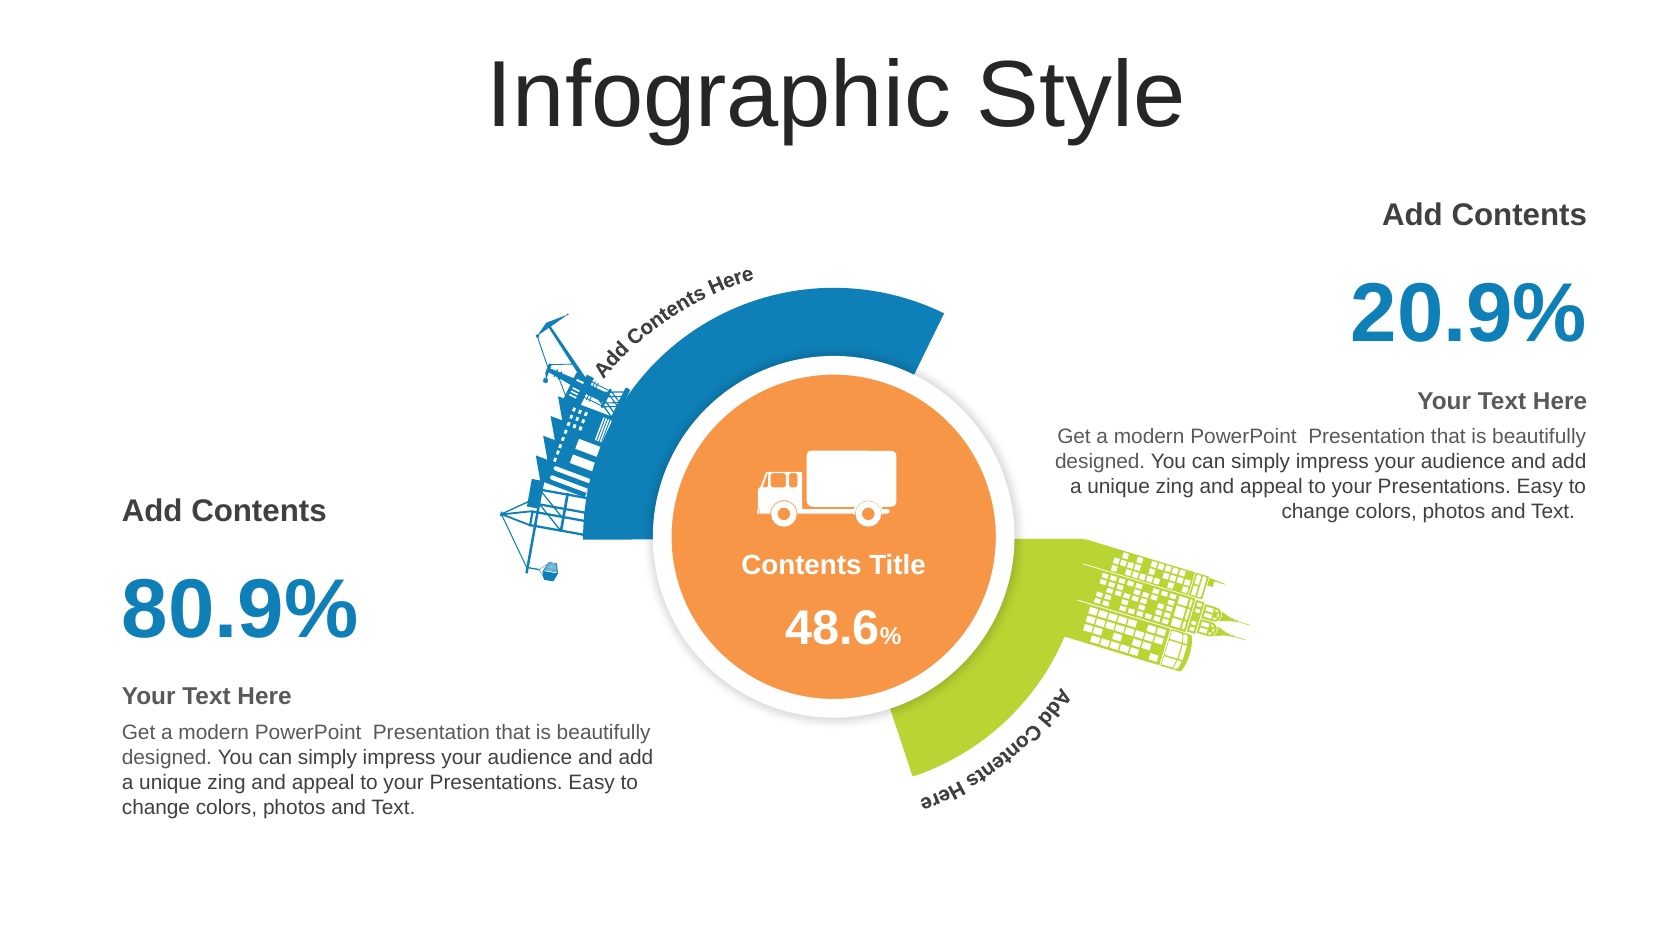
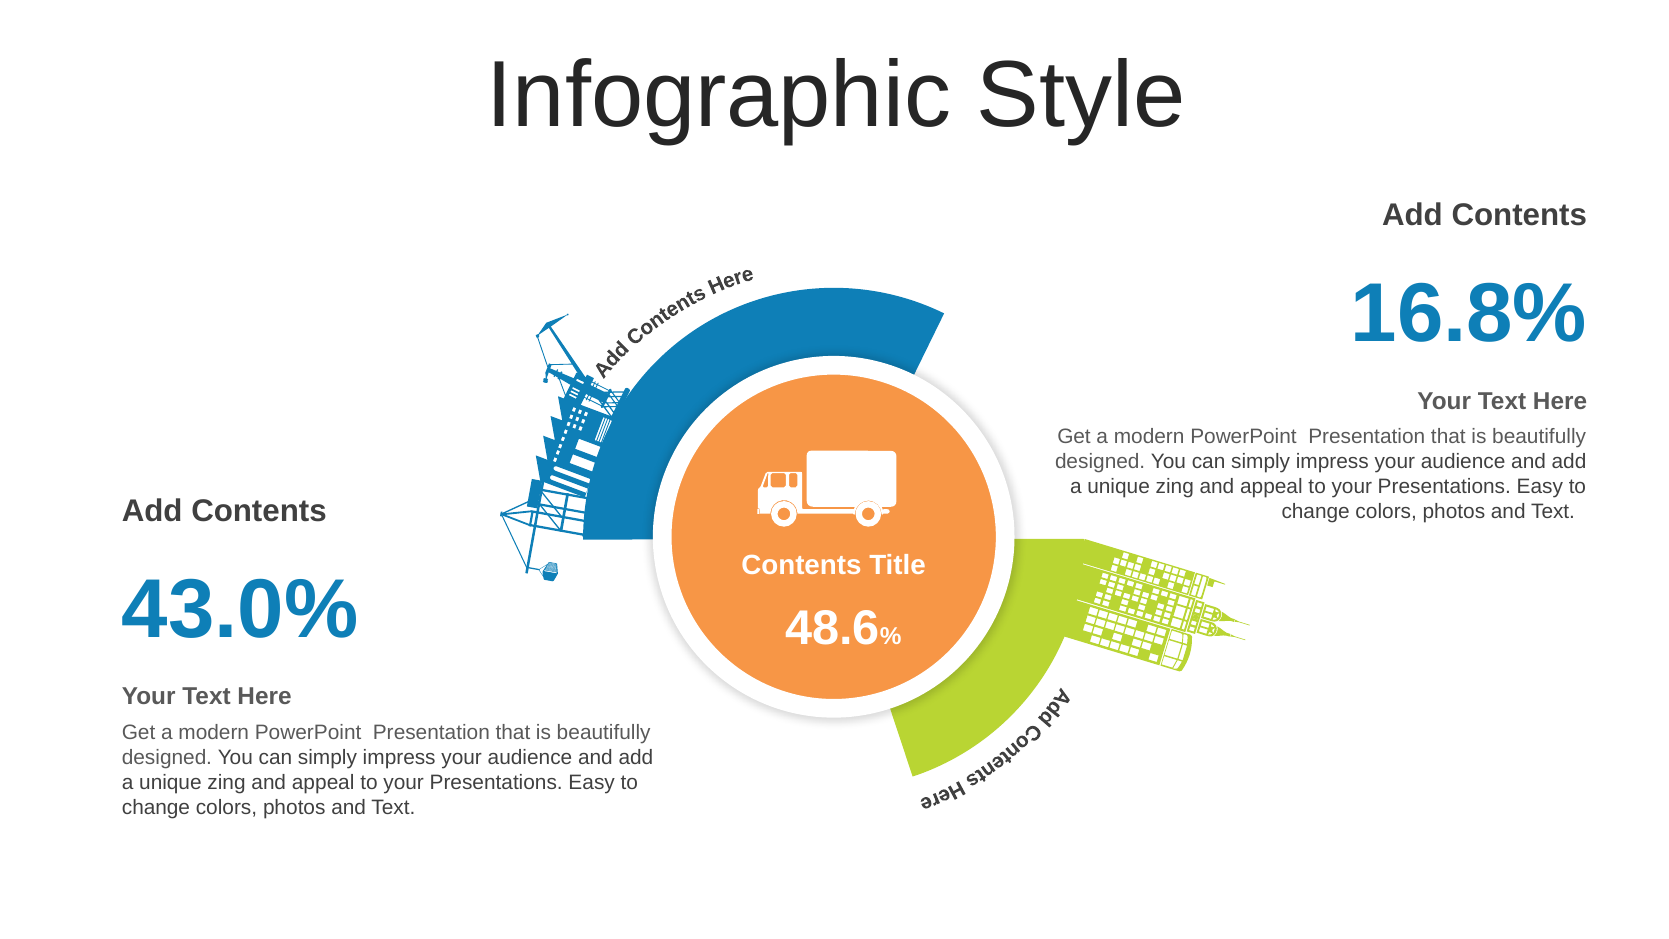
20.9%: 20.9% -> 16.8%
80.9%: 80.9% -> 43.0%
